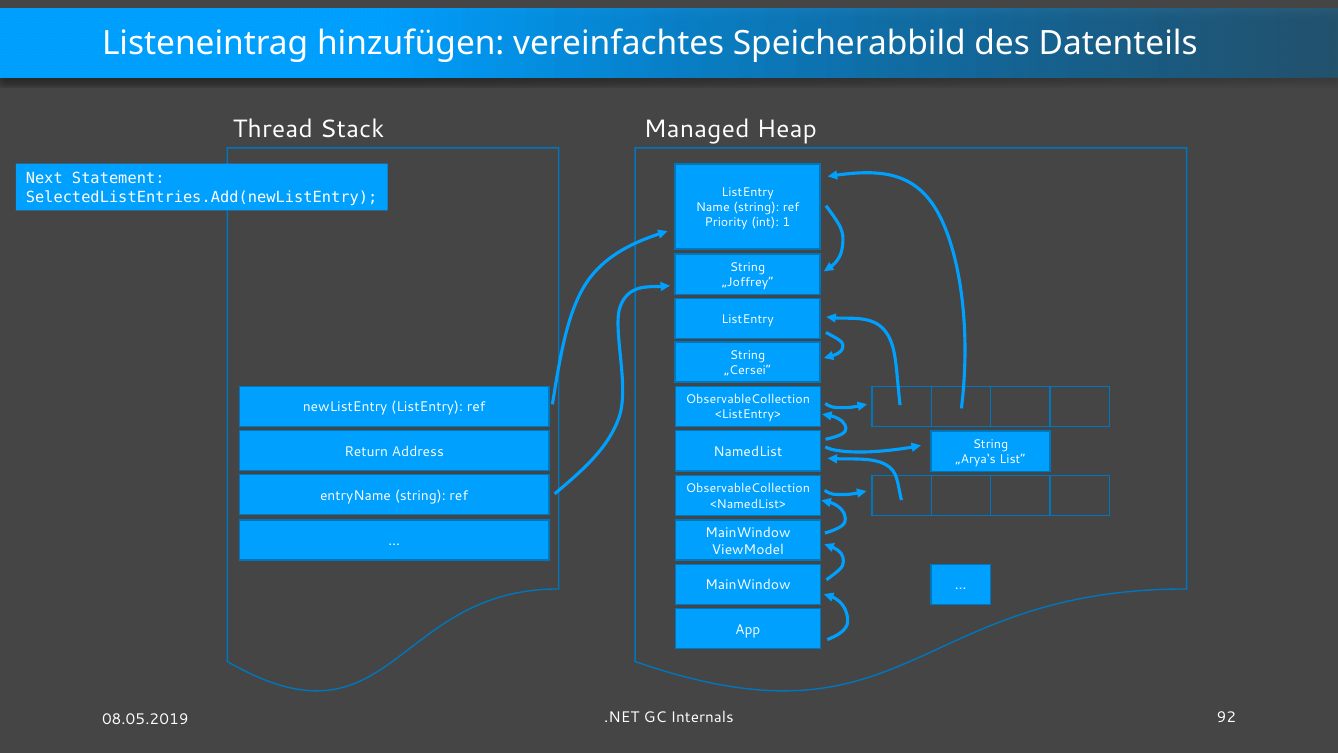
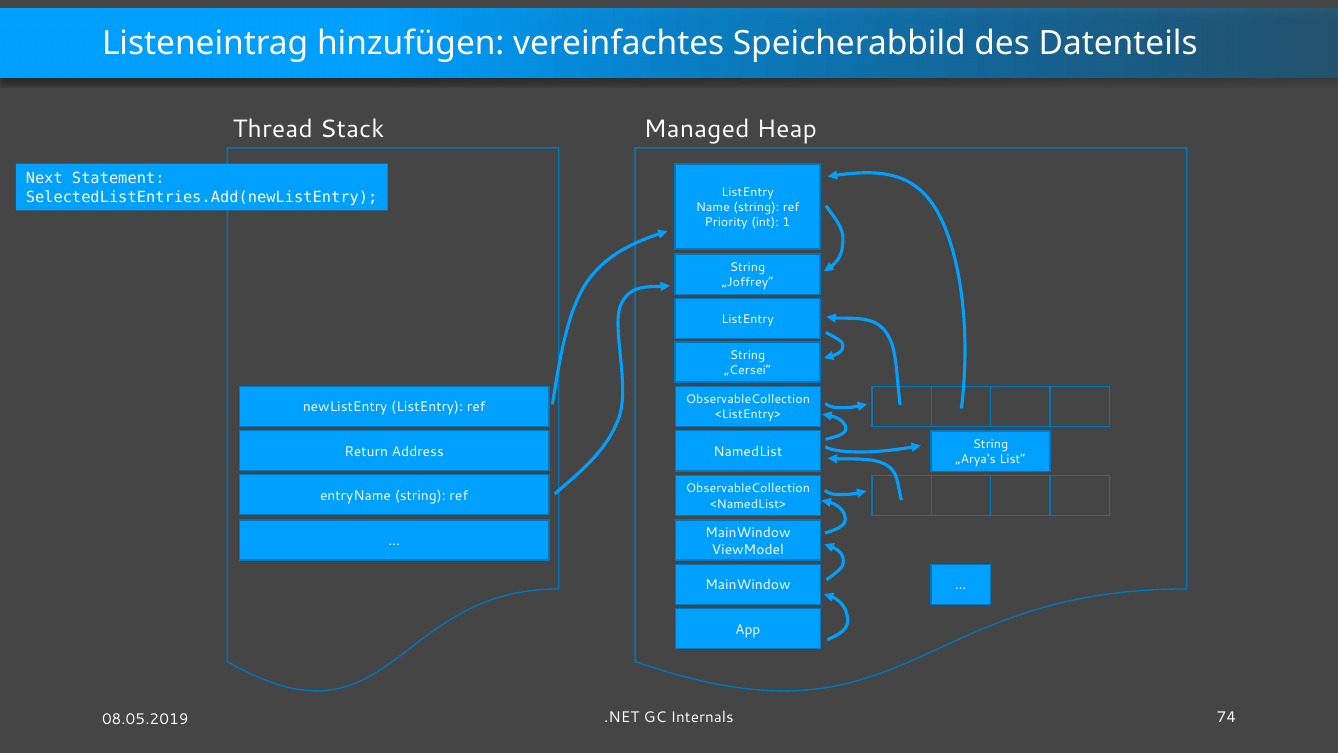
92: 92 -> 74
